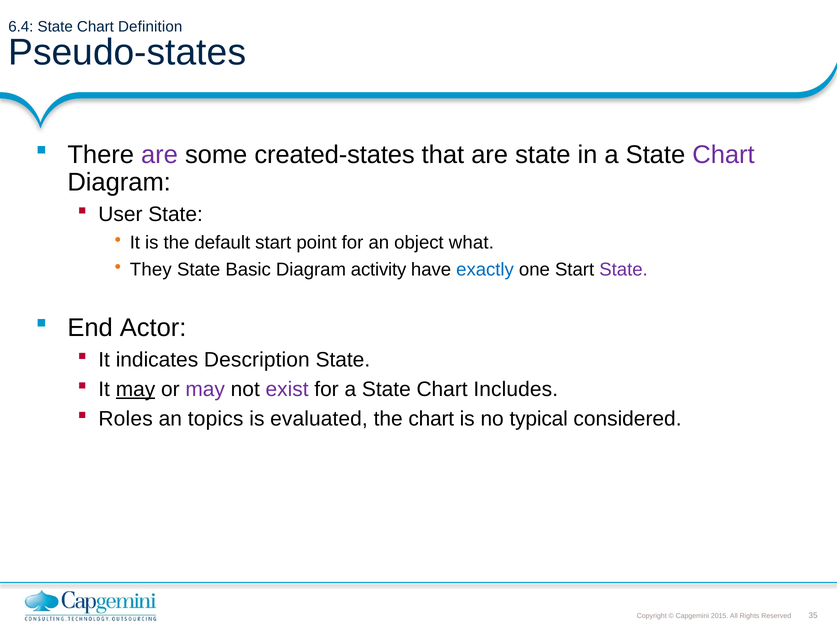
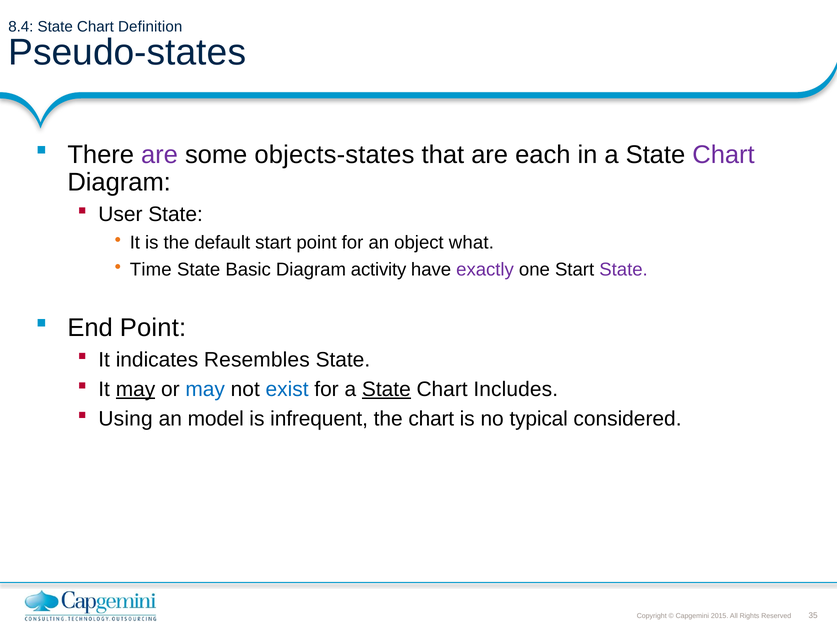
6.4: 6.4 -> 8.4
created-states: created-states -> objects-states
are state: state -> each
They: They -> Time
exactly colour: blue -> purple
End Actor: Actor -> Point
Description: Description -> Resembles
may at (205, 389) colour: purple -> blue
exist colour: purple -> blue
State at (386, 389) underline: none -> present
Roles: Roles -> Using
topics: topics -> model
evaluated: evaluated -> infrequent
